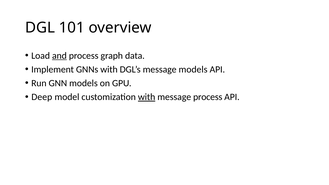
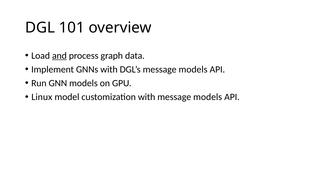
Deep: Deep -> Linux
with at (147, 97) underline: present -> none
process at (208, 97): process -> models
